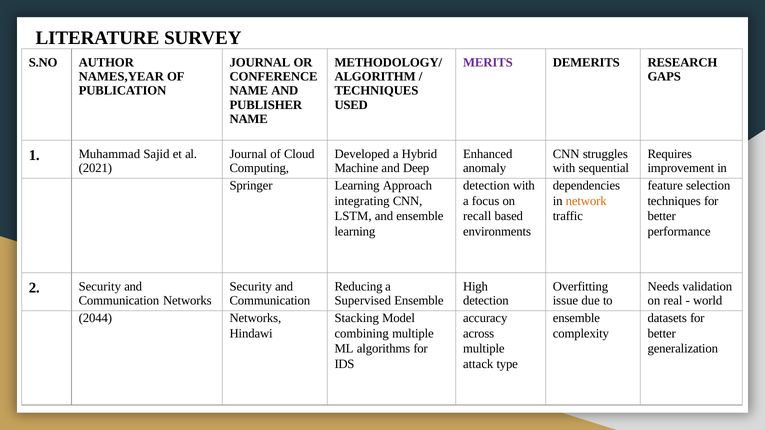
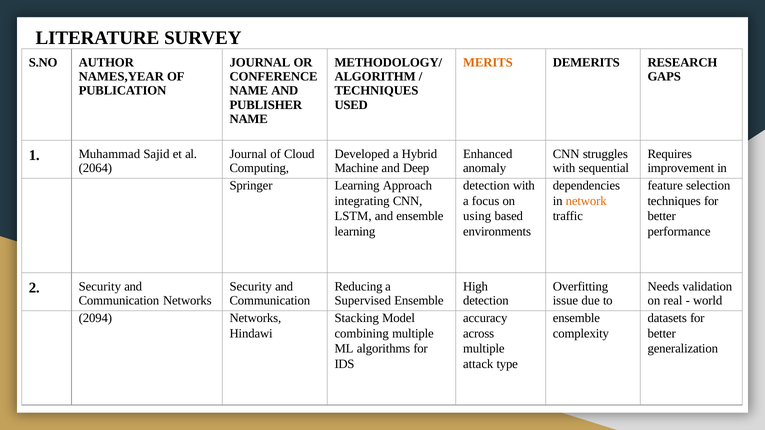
MERITS colour: purple -> orange
2021: 2021 -> 2064
recall: recall -> using
2044: 2044 -> 2094
